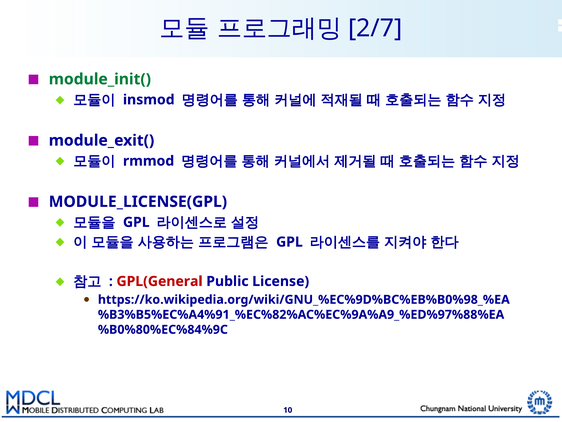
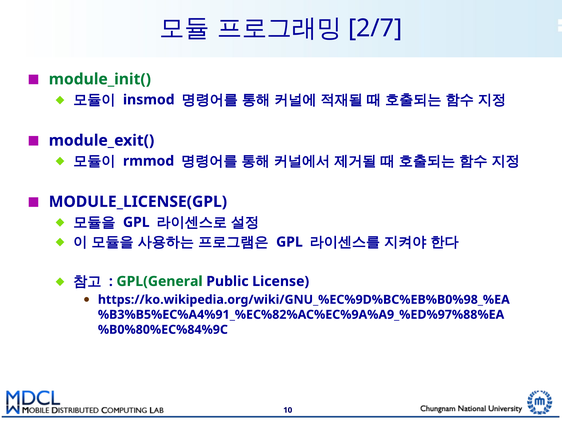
GPL(General colour: red -> green
